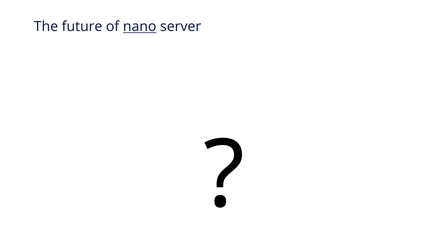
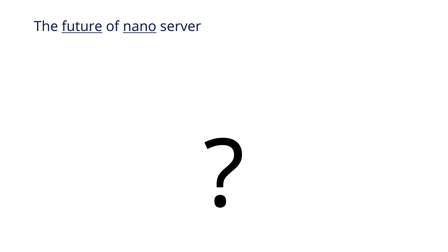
future underline: none -> present
